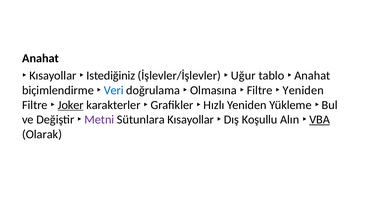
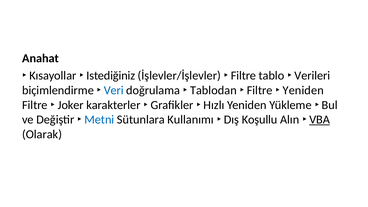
İşlevler/İşlevler Uğur: Uğur -> Filtre
tablo Anahat: Anahat -> Verileri
Olmasına: Olmasına -> Tablodan
Joker underline: present -> none
Metni colour: purple -> blue
Sütunlara Kısayollar: Kısayollar -> Kullanımı
